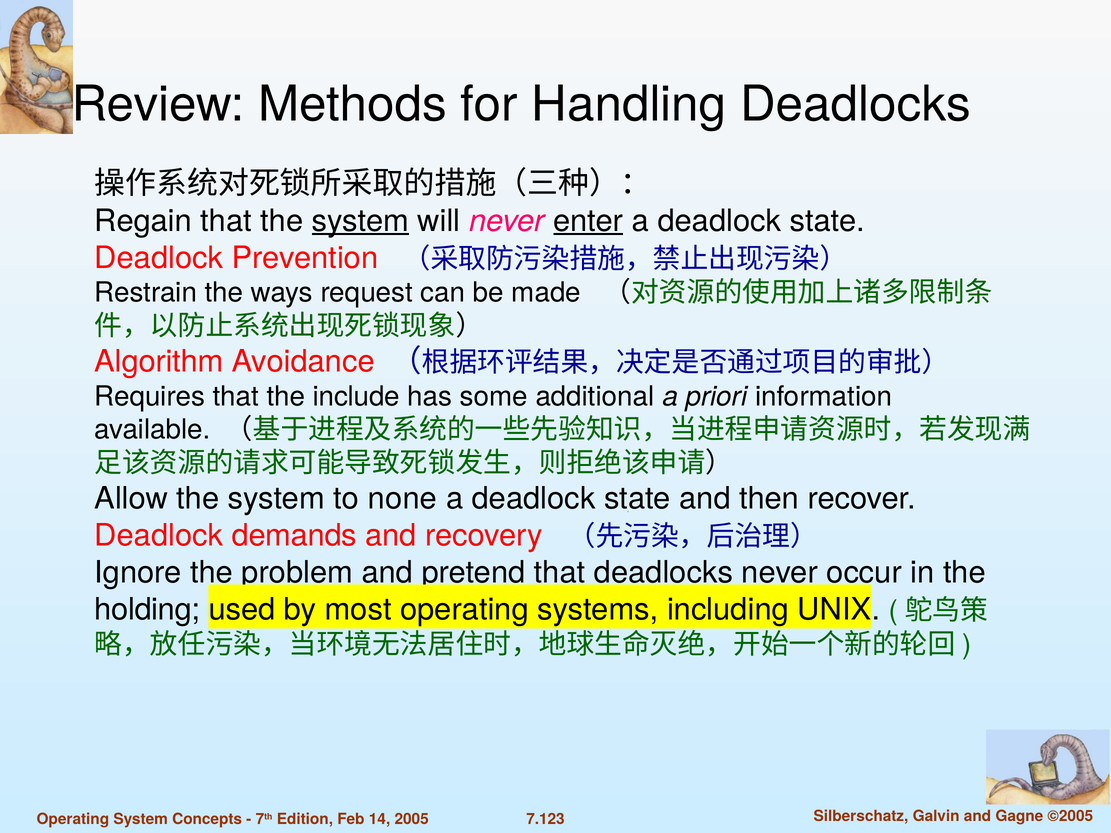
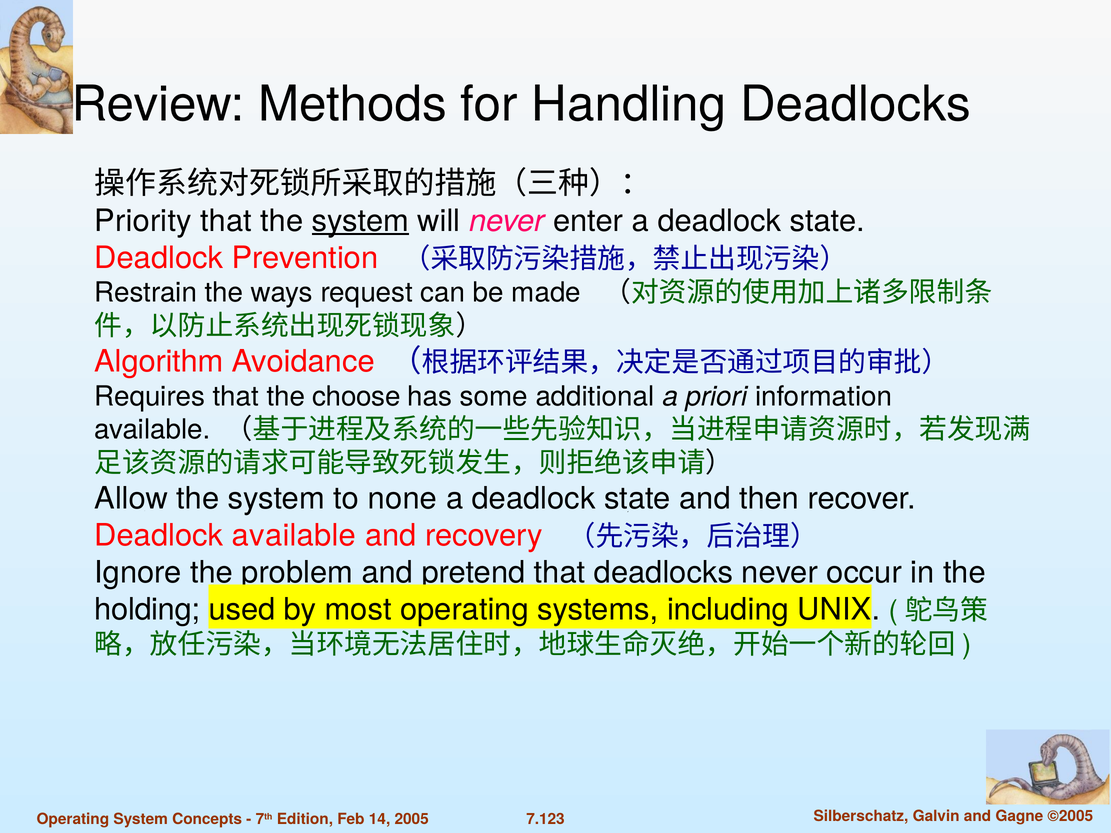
Regain: Regain -> Priority
enter underline: present -> none
include: include -> choose
Deadlock demands: demands -> available
